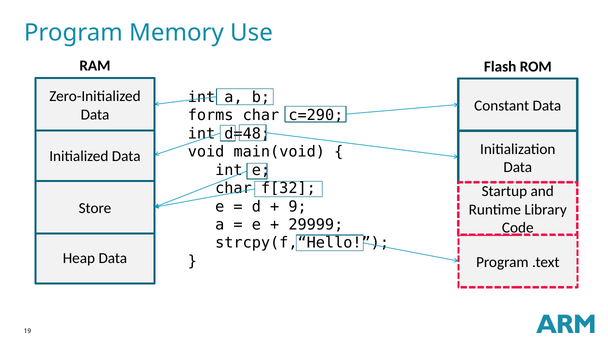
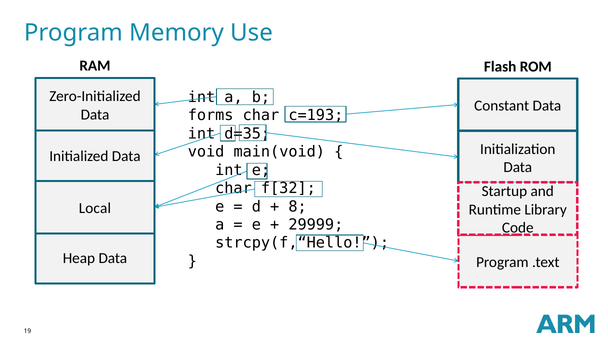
c=290: c=290 -> c=193
d=48: d=48 -> d=35
9: 9 -> 8
Store: Store -> Local
